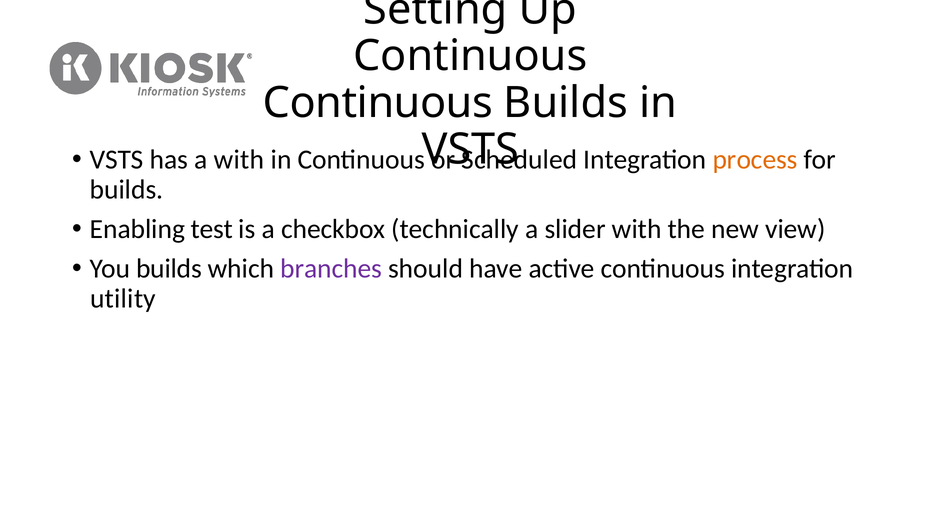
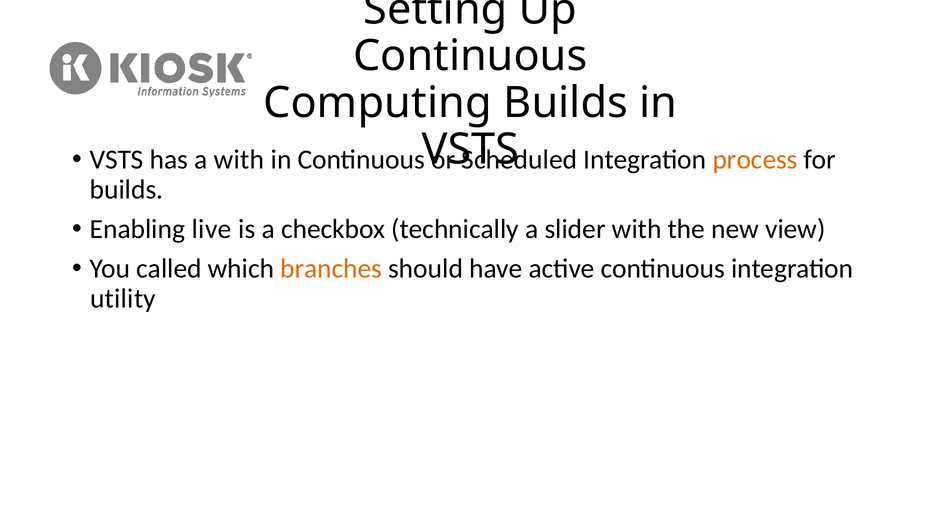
Continuous at (378, 103): Continuous -> Computing
test: test -> live
You builds: builds -> called
branches colour: purple -> orange
